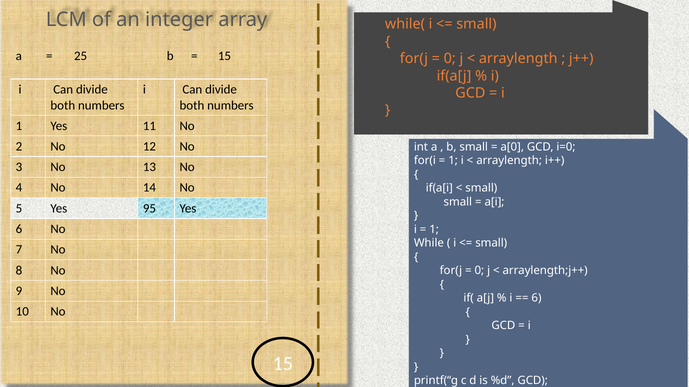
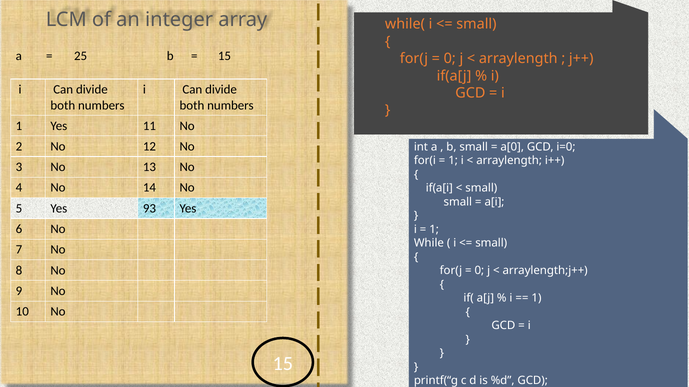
95: 95 -> 93
6 at (536, 299): 6 -> 1
